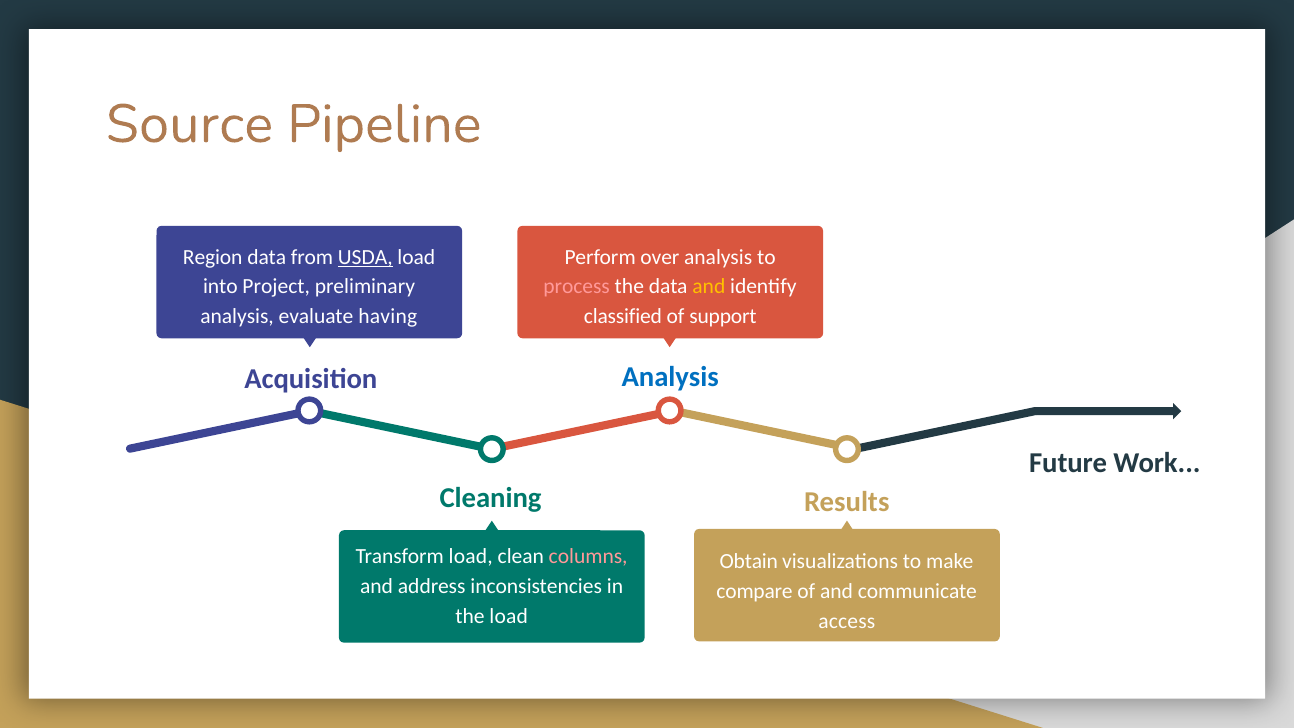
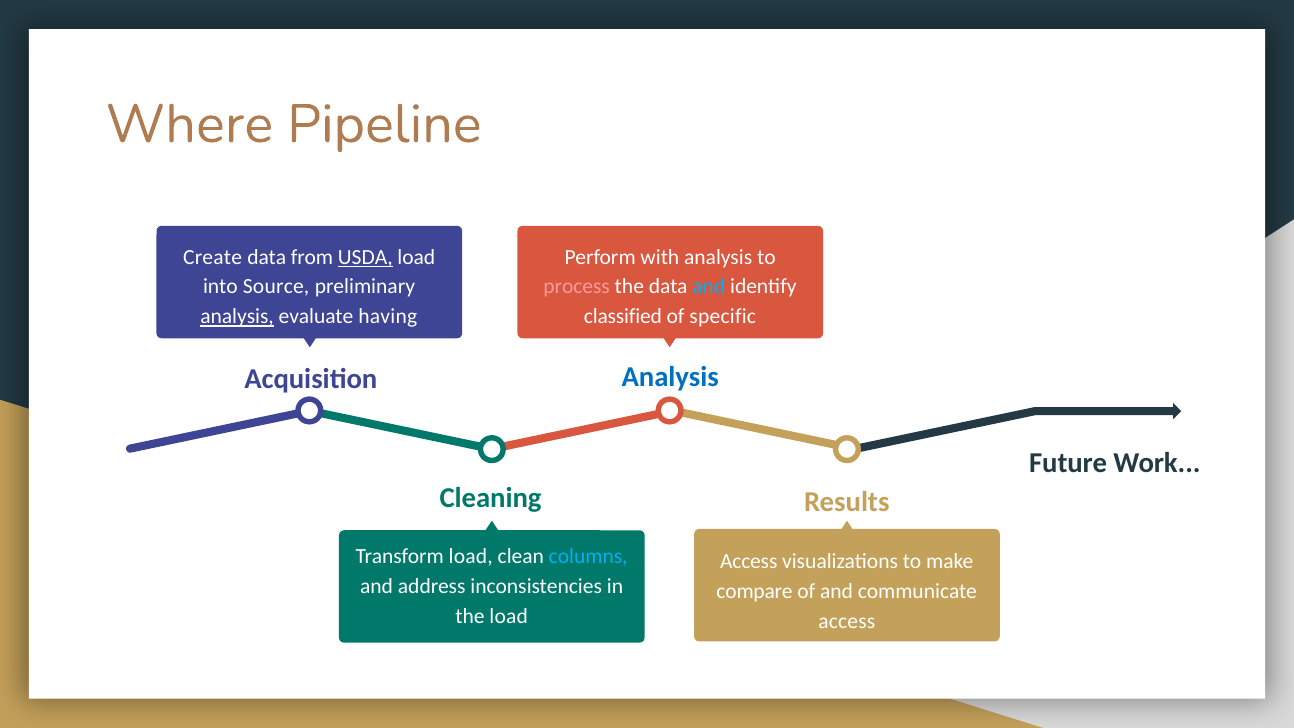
Source: Source -> Where
Region: Region -> Create
over: over -> with
Project: Project -> Source
and at (709, 287) colour: yellow -> light blue
analysis at (237, 317) underline: none -> present
support: support -> specific
columns colour: pink -> light blue
Obtain at (749, 561): Obtain -> Access
